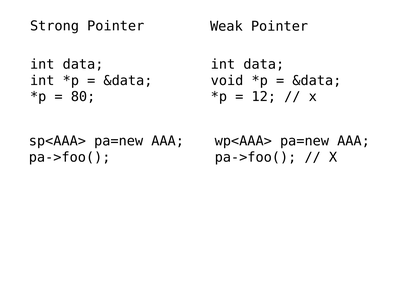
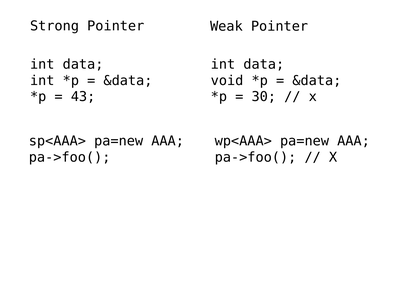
80: 80 -> 43
12: 12 -> 30
